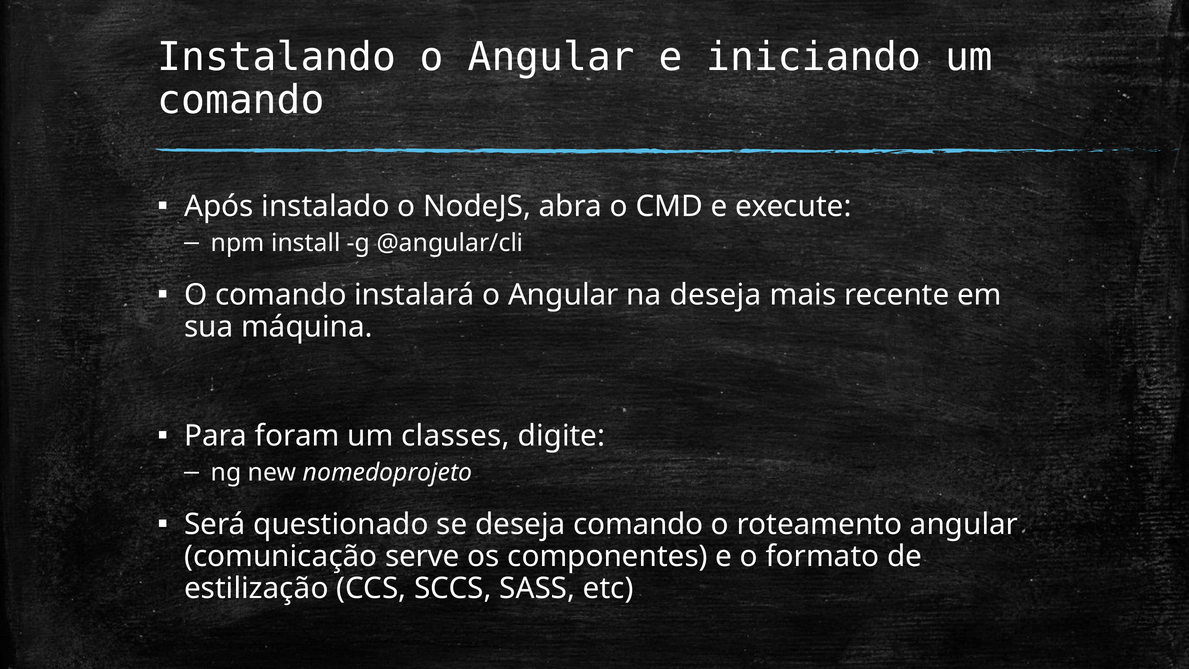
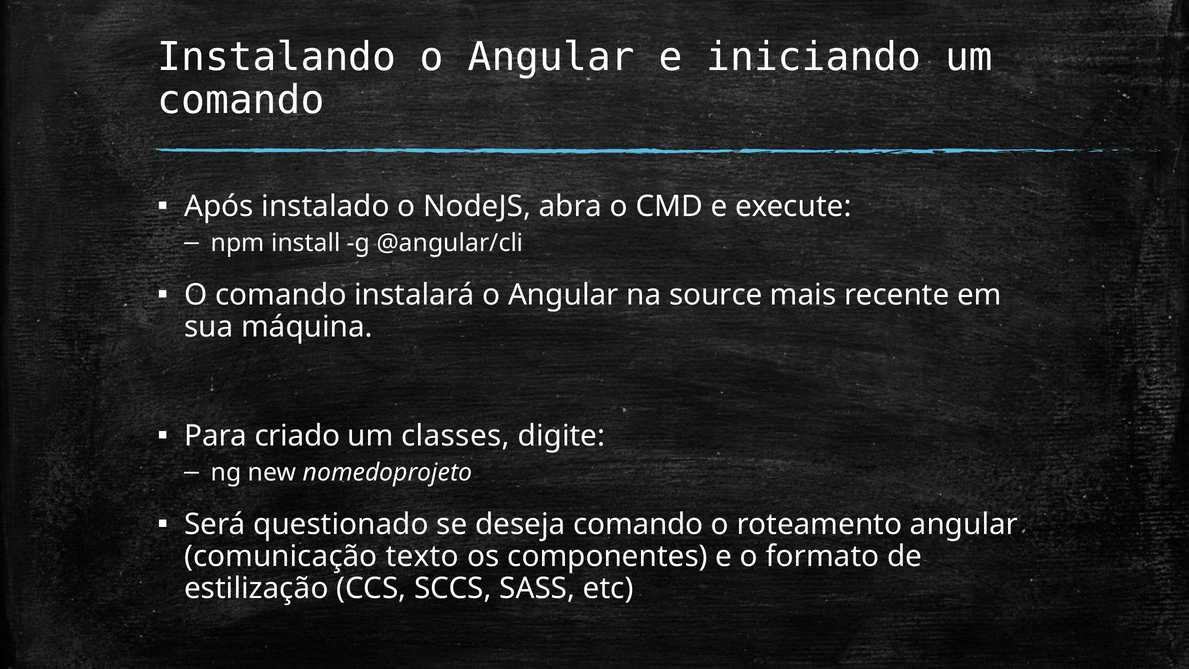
na deseja: deseja -> source
foram: foram -> criado
serve: serve -> texto
